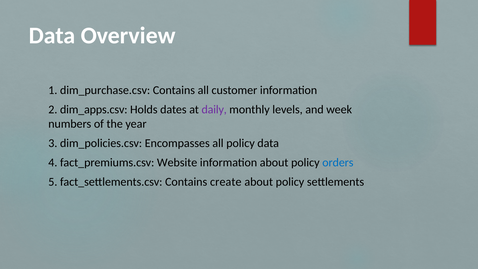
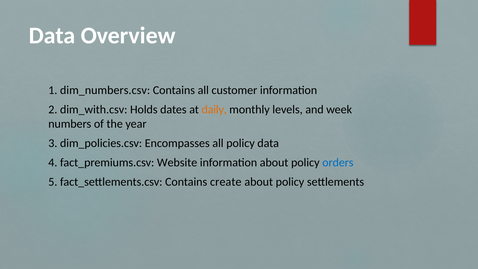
dim_purchase.csv: dim_purchase.csv -> dim_numbers.csv
dim_apps.csv: dim_apps.csv -> dim_with.csv
daily colour: purple -> orange
